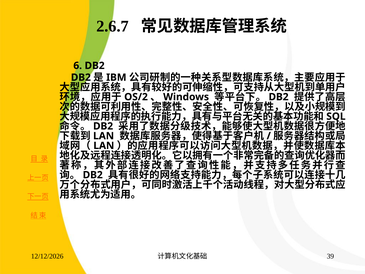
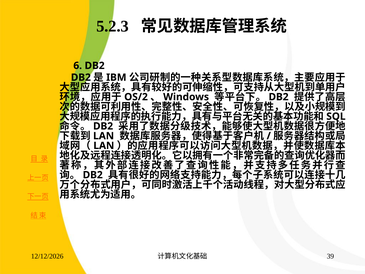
2.6.7: 2.6.7 -> 5.2.3
